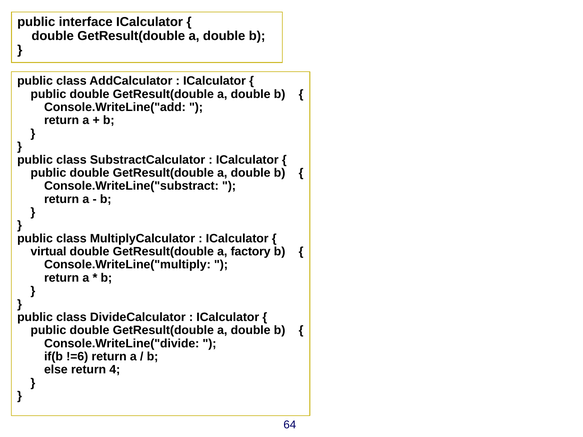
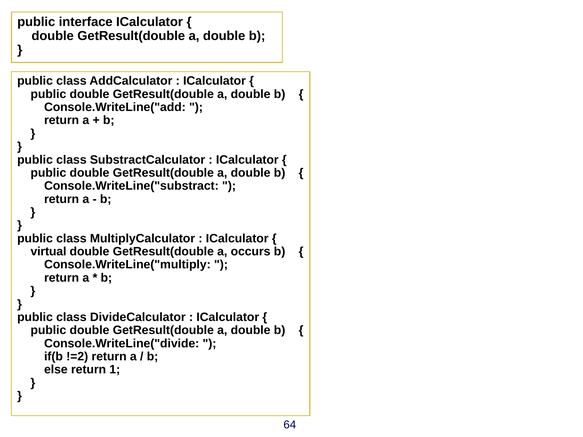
factory: factory -> occurs
!=6: !=6 -> !=2
4: 4 -> 1
